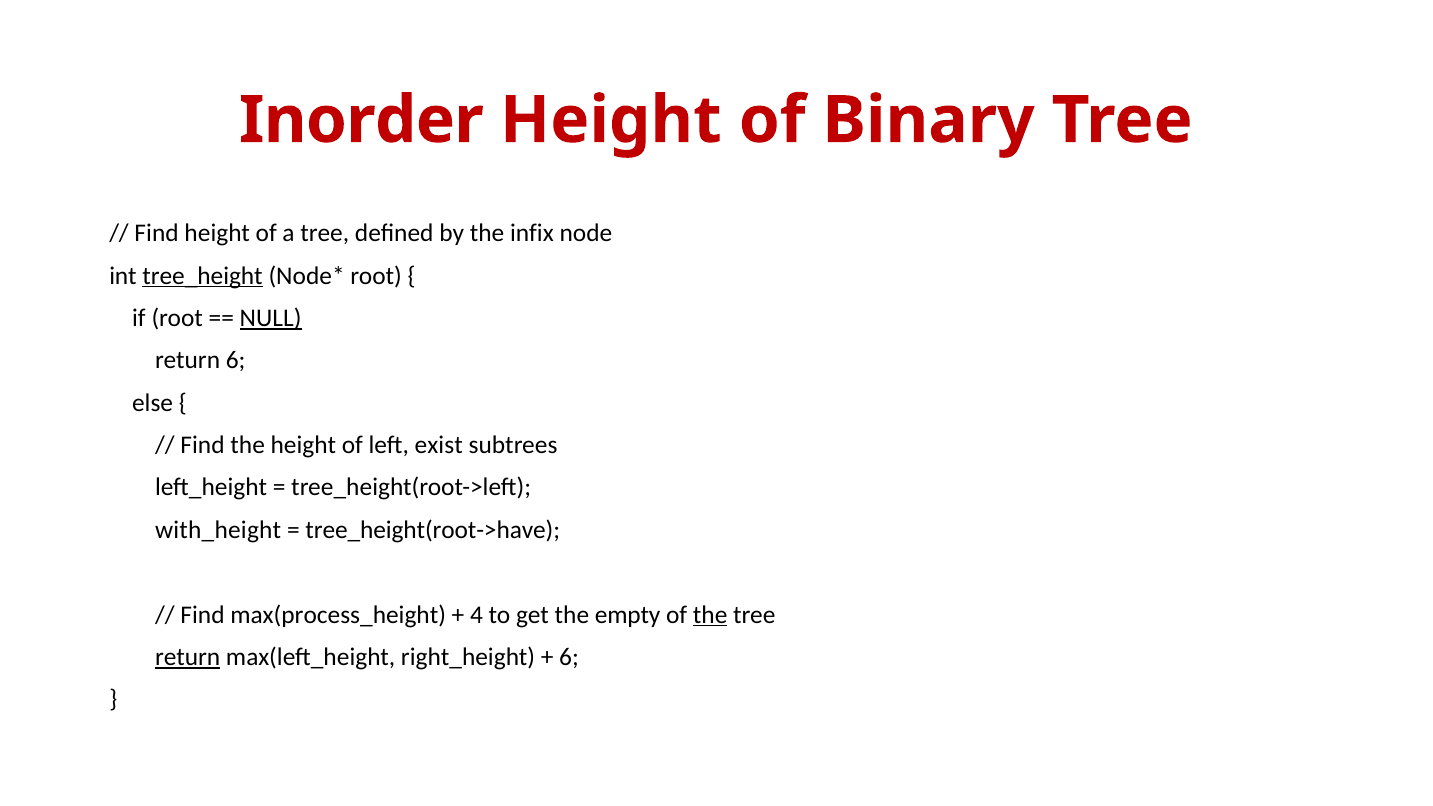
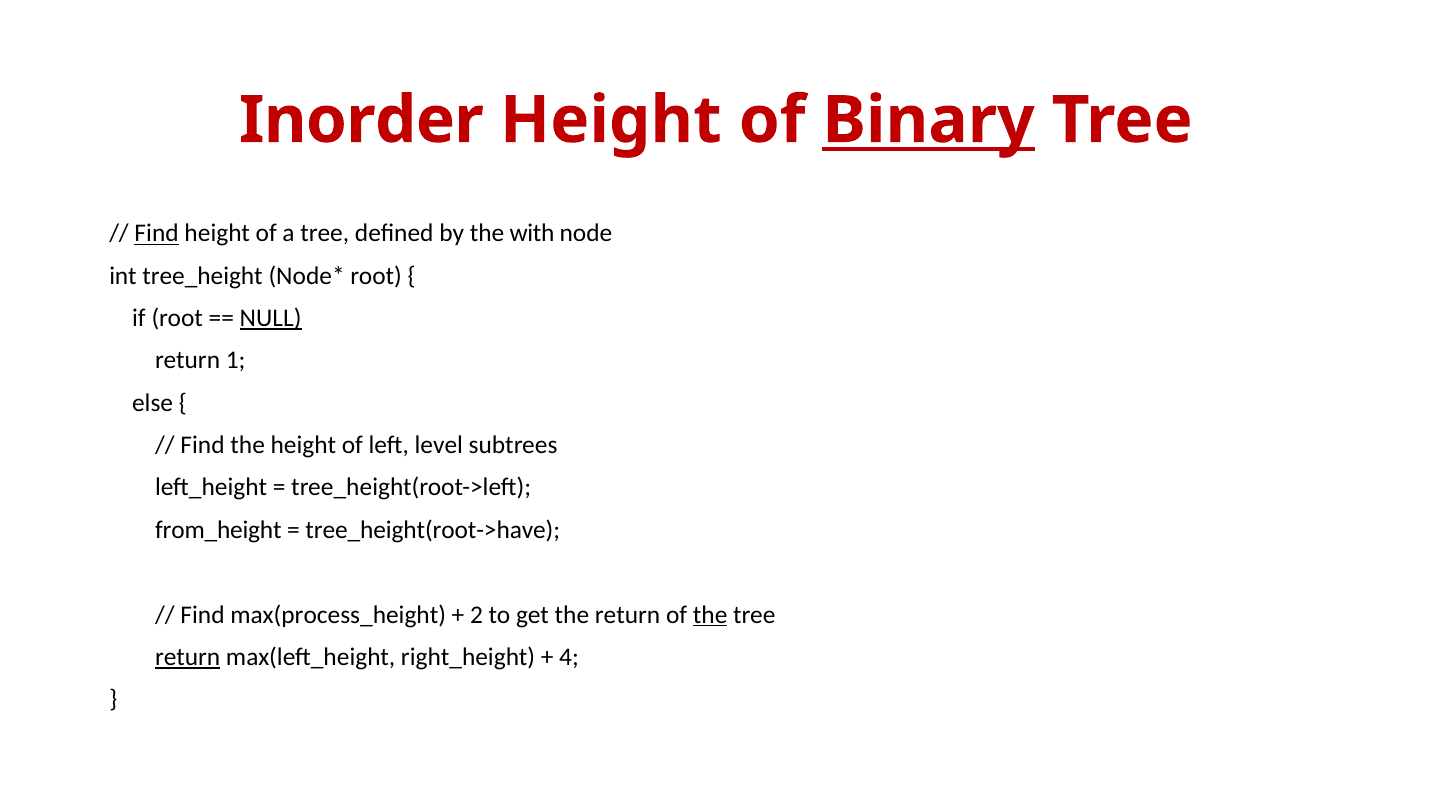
Binary underline: none -> present
Find at (157, 233) underline: none -> present
infix: infix -> with
tree_height underline: present -> none
return 6: 6 -> 1
exist: exist -> level
with_height: with_height -> from_height
4: 4 -> 2
the empty: empty -> return
6 at (569, 657): 6 -> 4
